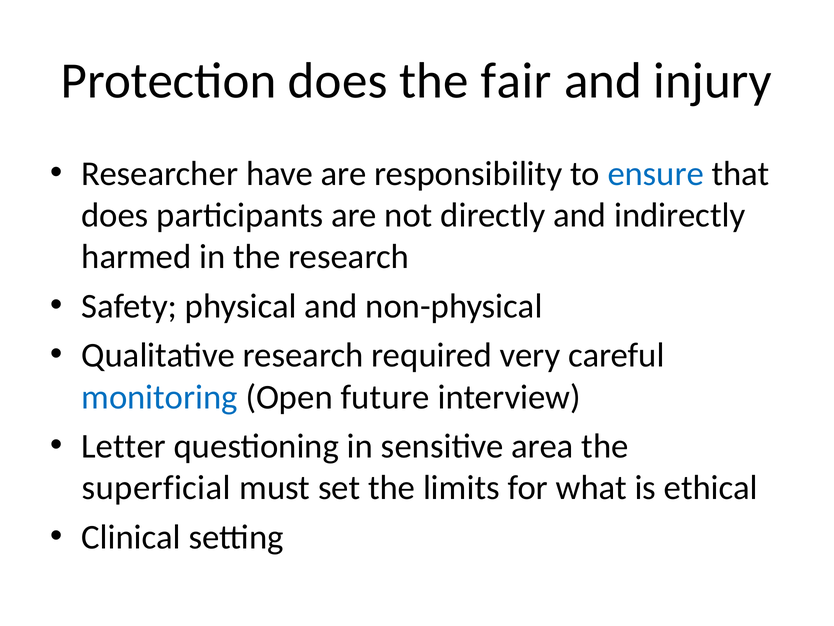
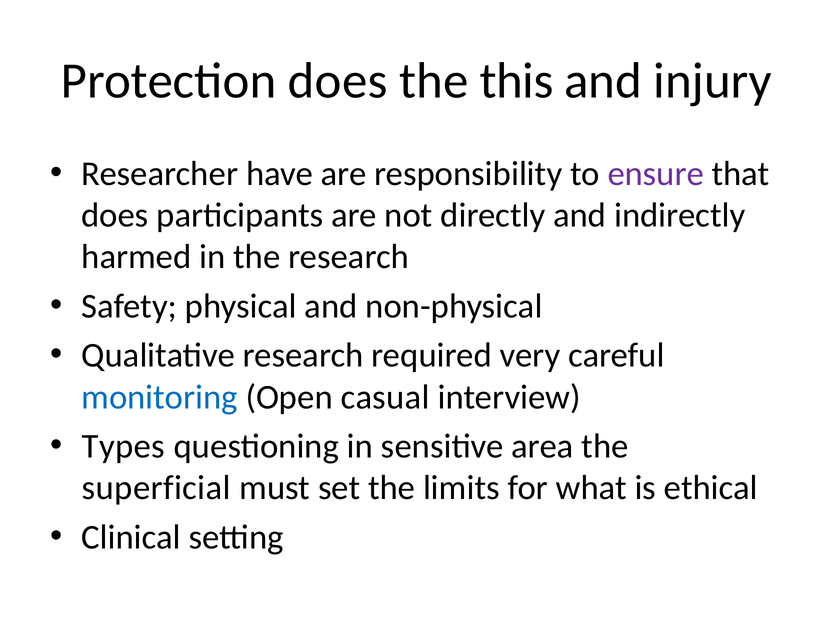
fair: fair -> this
ensure colour: blue -> purple
future: future -> casual
Letter: Letter -> Types
